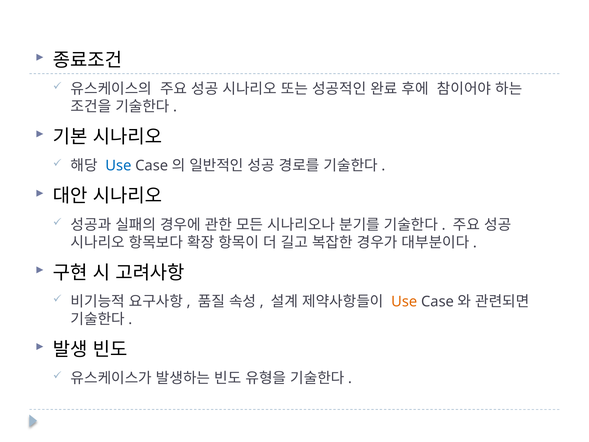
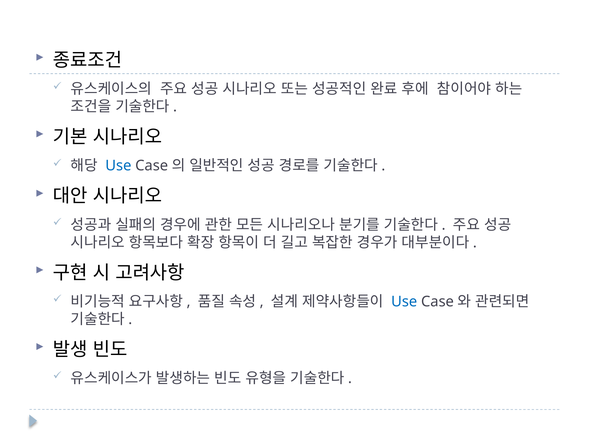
Use at (404, 301) colour: orange -> blue
